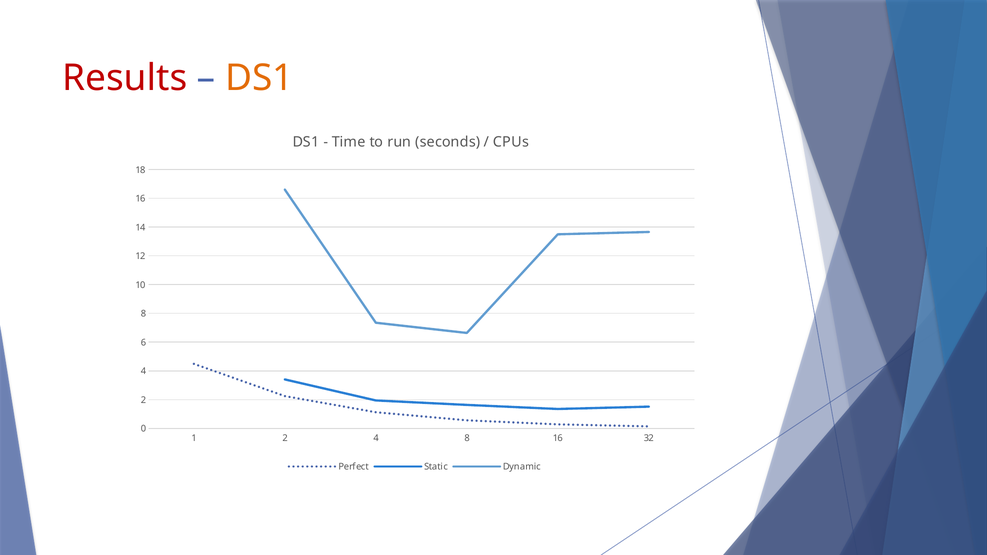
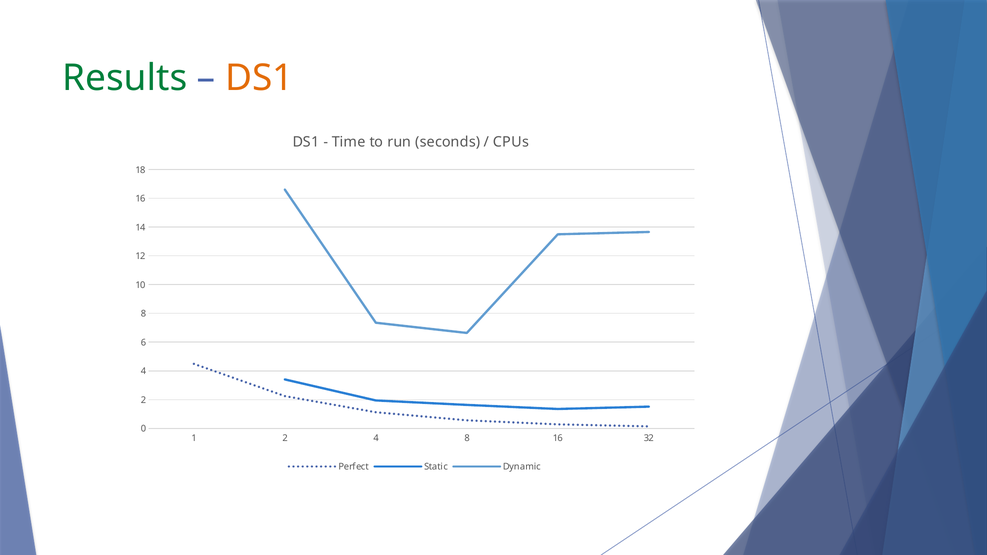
Results colour: red -> green
